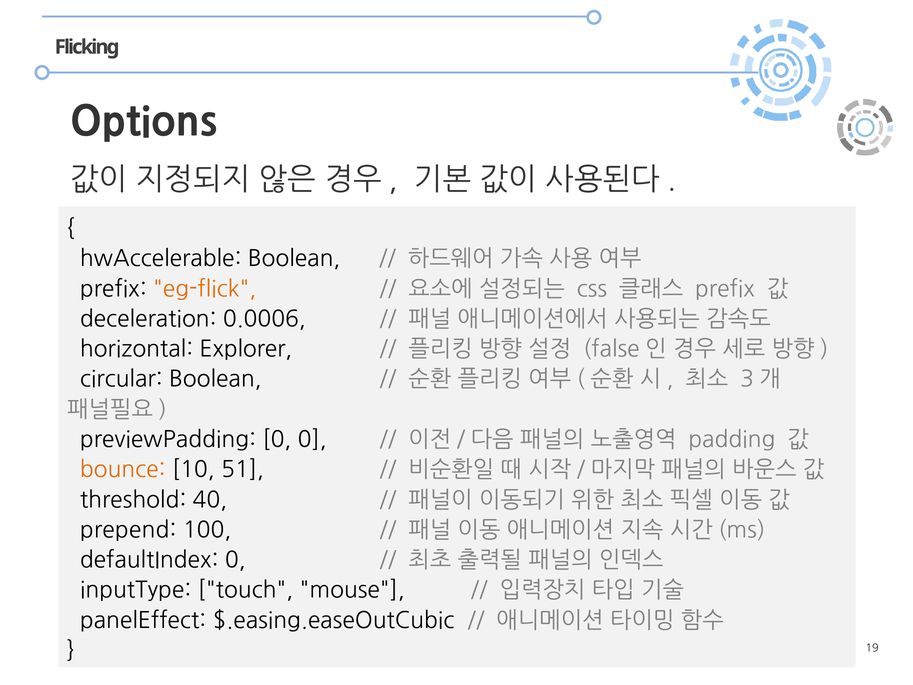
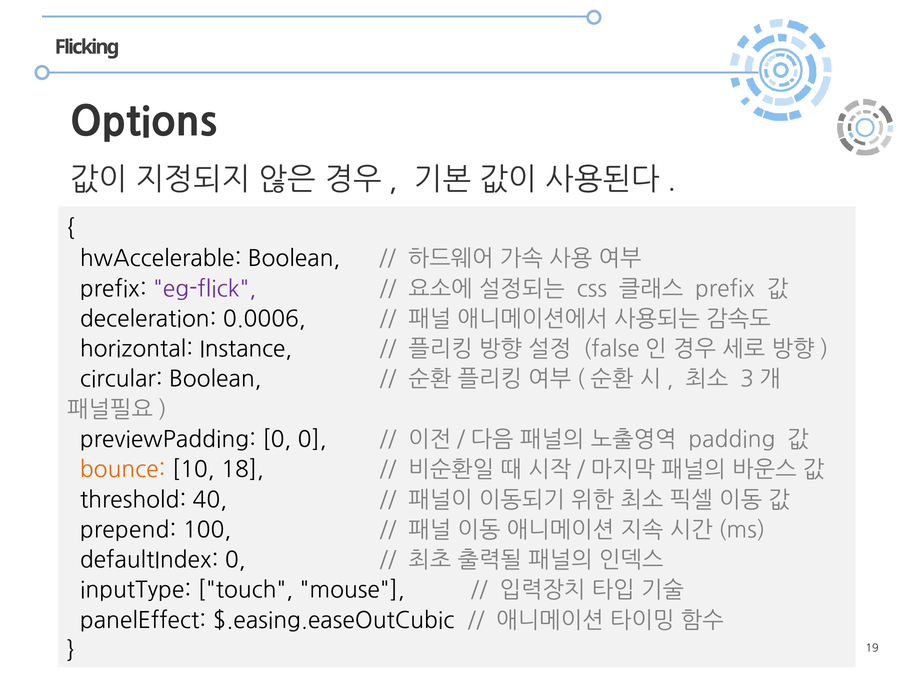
eg-flick colour: orange -> purple
Explorer: Explorer -> Instance
51: 51 -> 18
